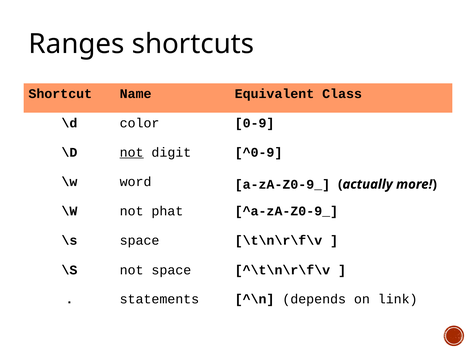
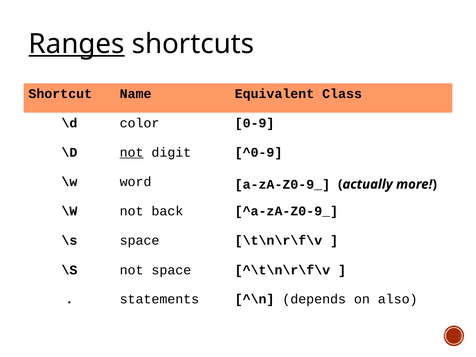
Ranges underline: none -> present
phat: phat -> back
link: link -> also
